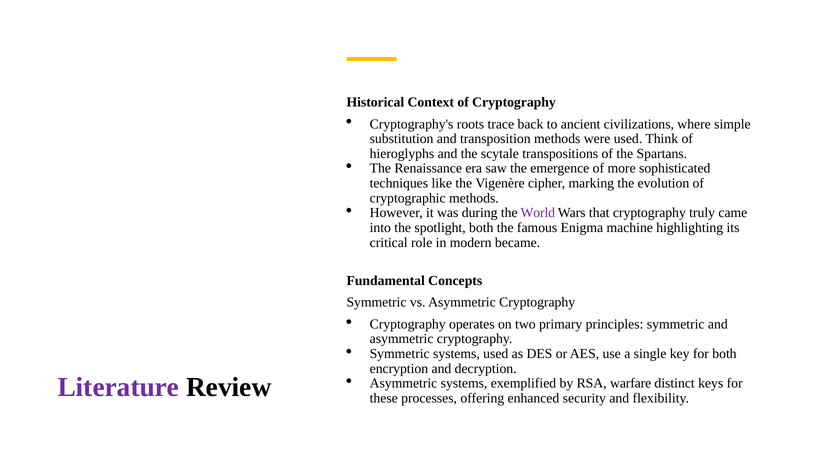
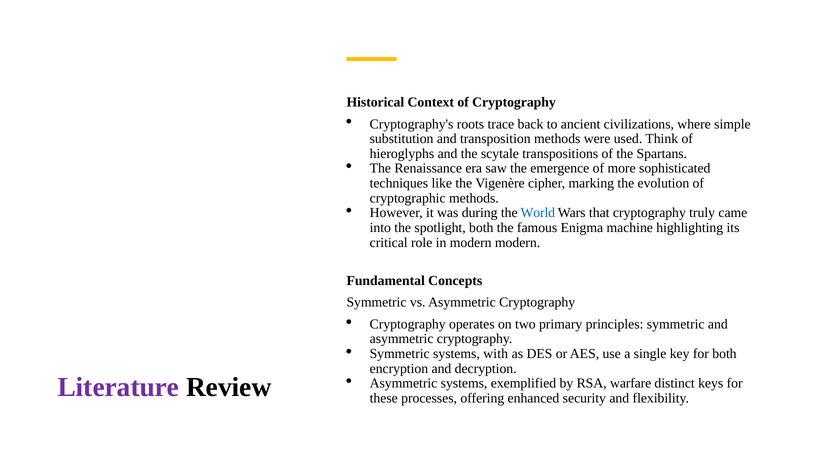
World colour: purple -> blue
modern became: became -> modern
systems used: used -> with
